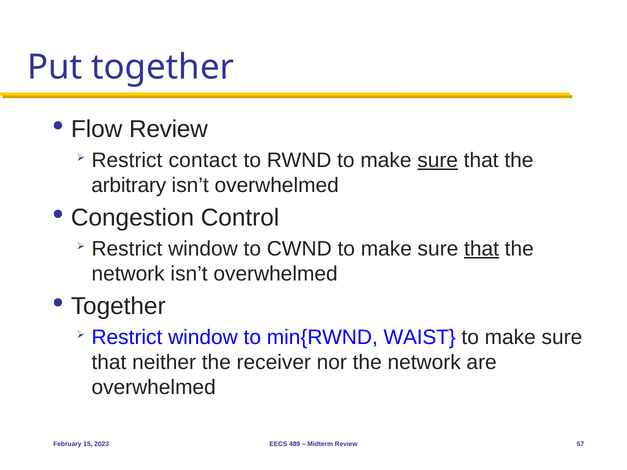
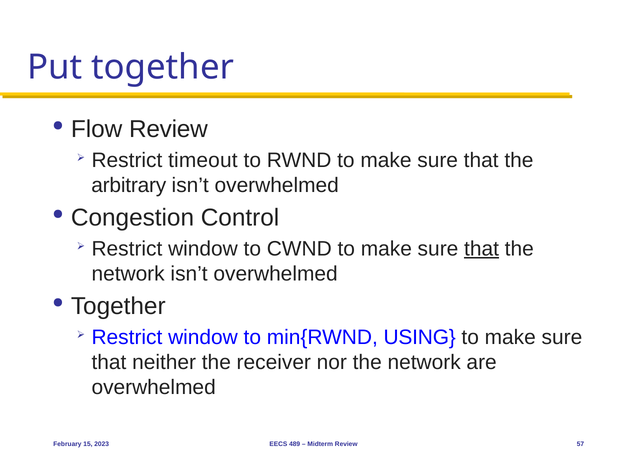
contact: contact -> timeout
sure at (438, 160) underline: present -> none
WAIST: WAIST -> USING
